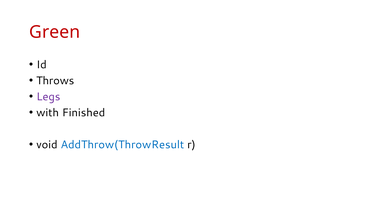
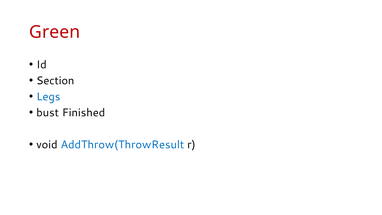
Throws: Throws -> Section
Legs colour: purple -> blue
with: with -> bust
